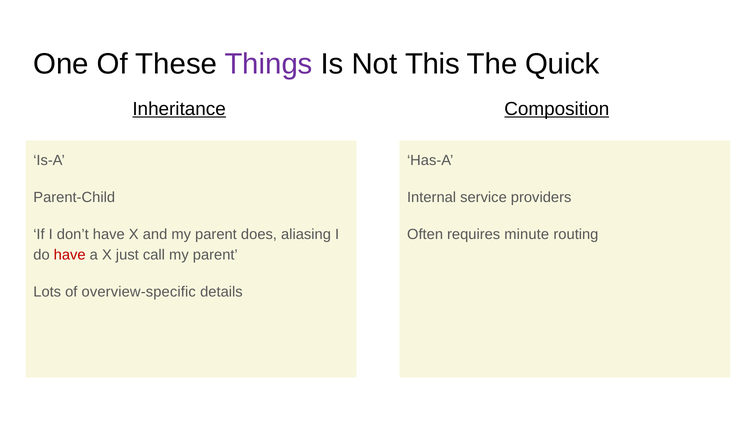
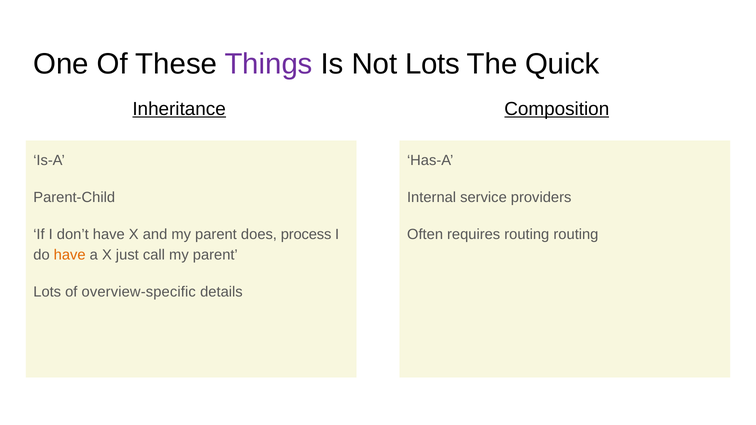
Not This: This -> Lots
aliasing: aliasing -> process
requires minute: minute -> routing
have at (70, 255) colour: red -> orange
